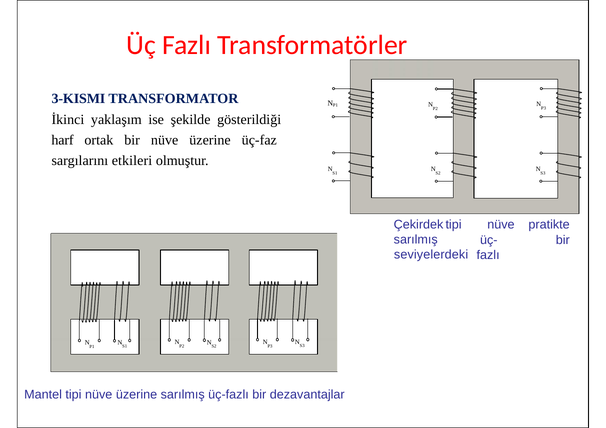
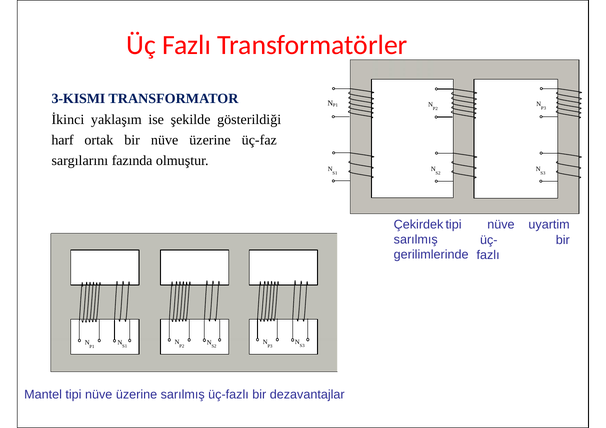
etkileri: etkileri -> fazında
pratikte: pratikte -> uyartim
seviyelerdeki: seviyelerdeki -> gerilimlerinde
